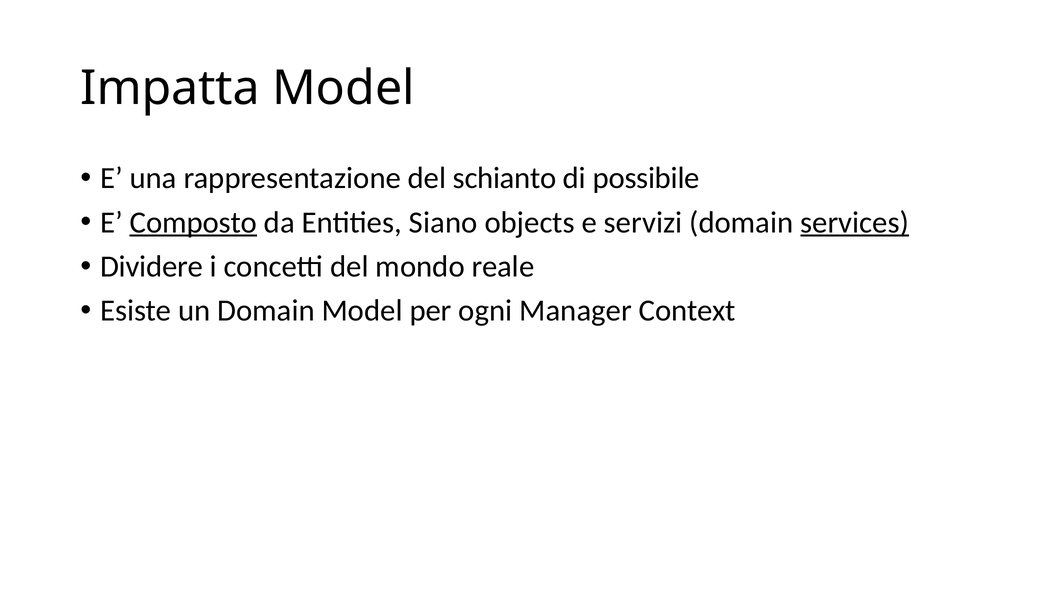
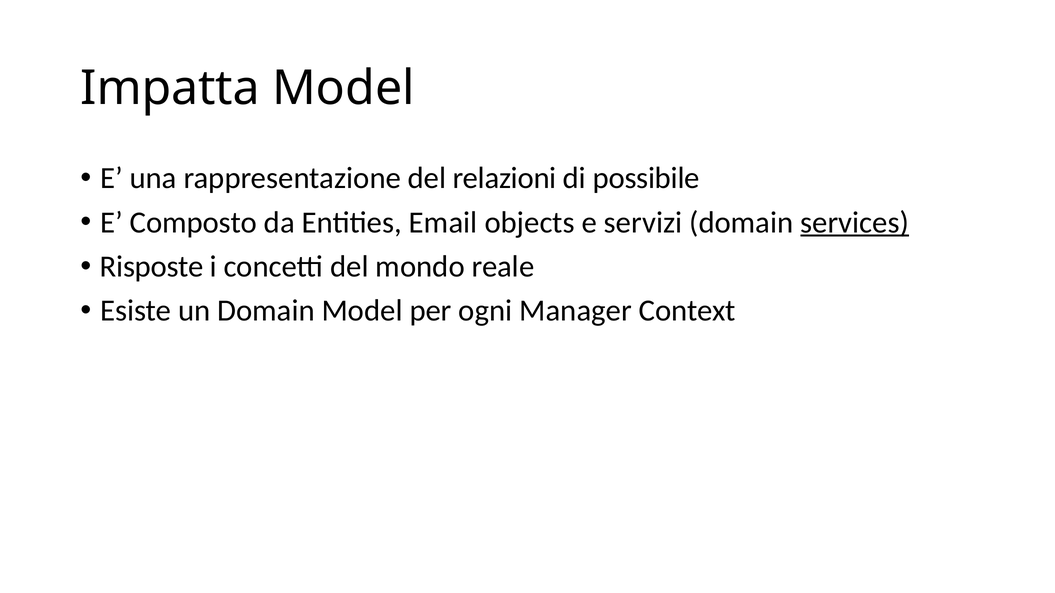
schianto: schianto -> relazioni
Composto underline: present -> none
Siano: Siano -> Email
Dividere: Dividere -> Risposte
